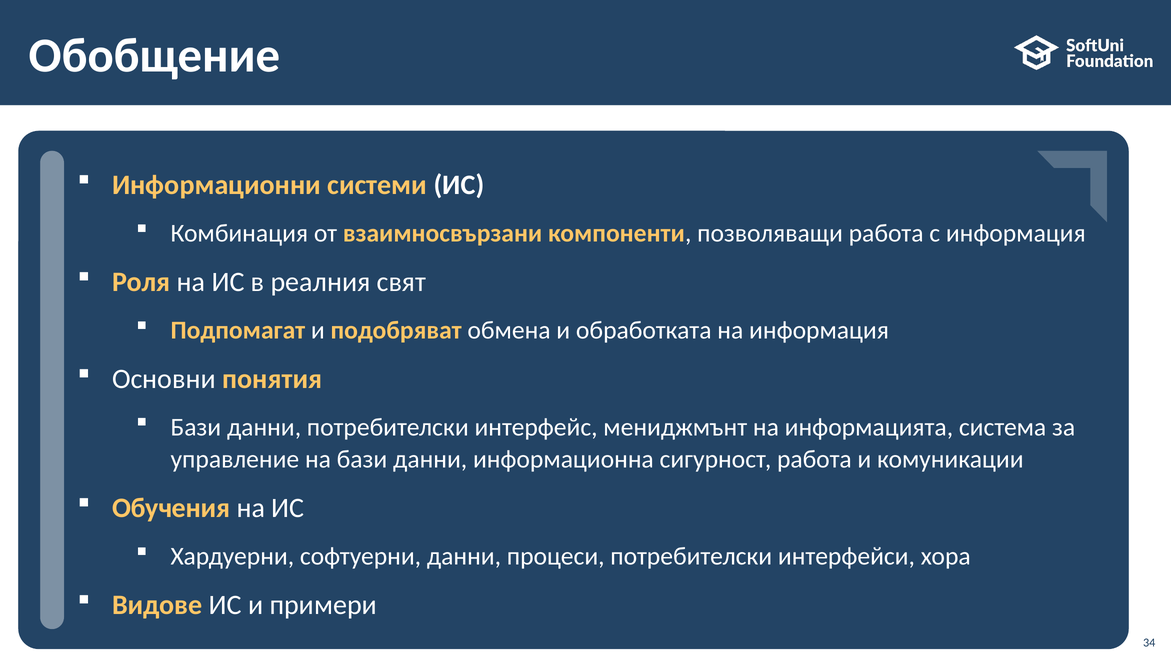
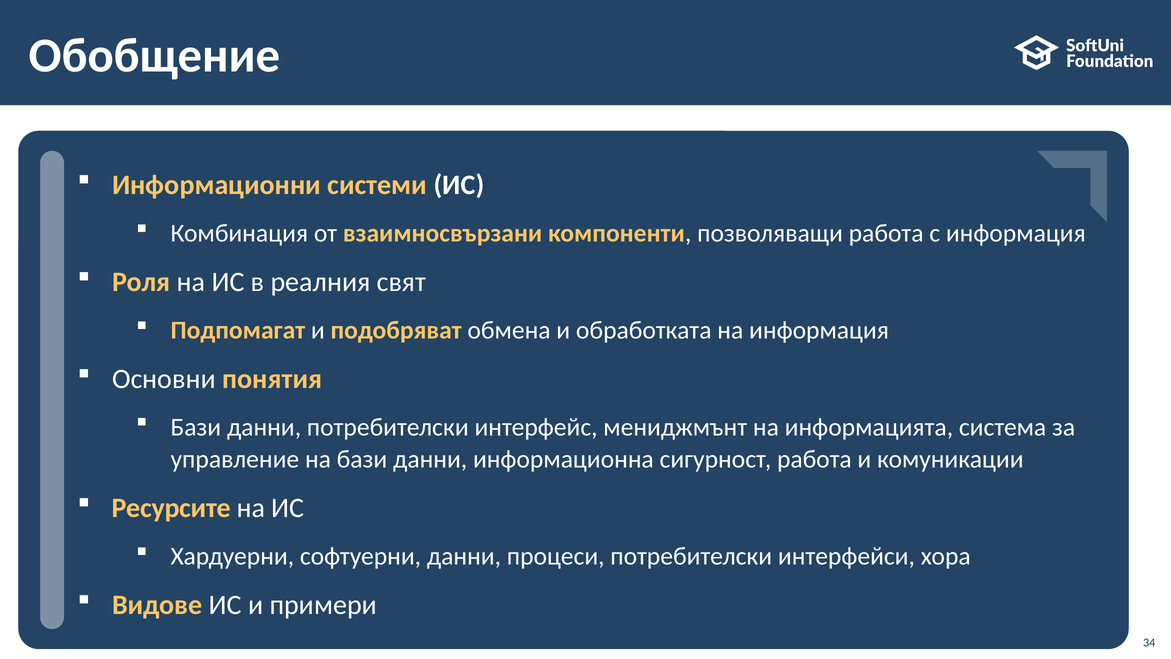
Обучения: Обучения -> Ресурсите
